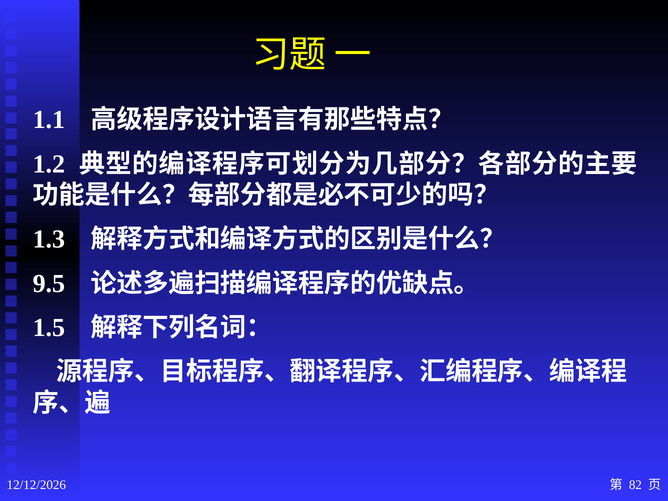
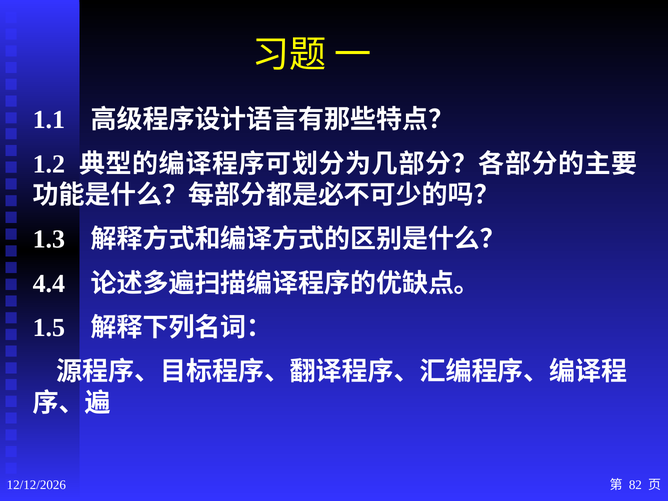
9.5: 9.5 -> 4.4
